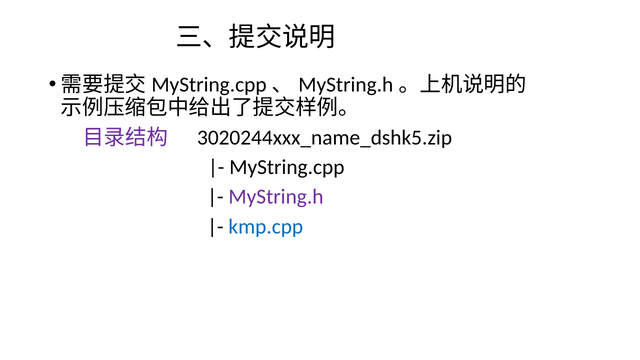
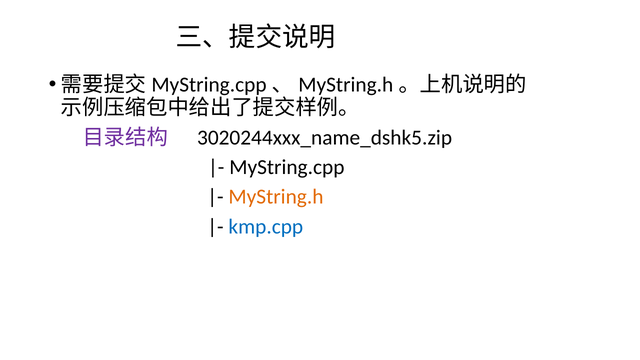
MyString.h colour: purple -> orange
